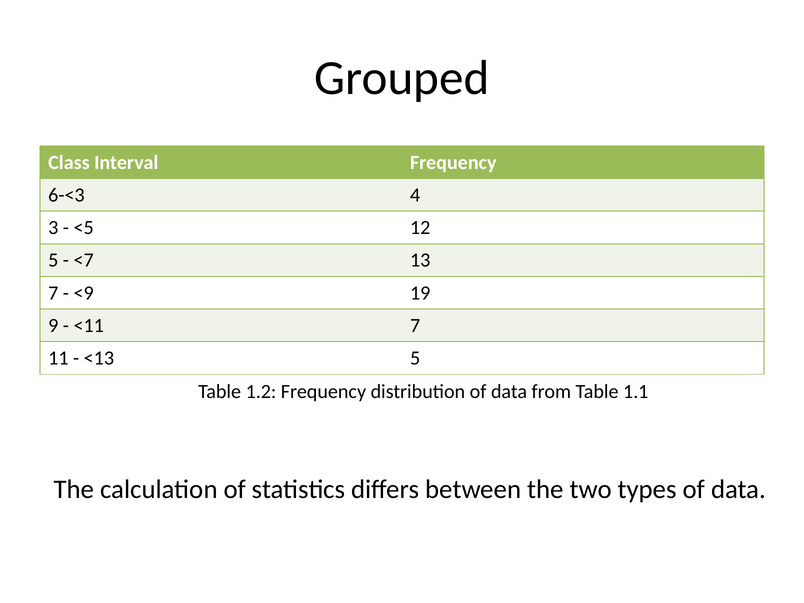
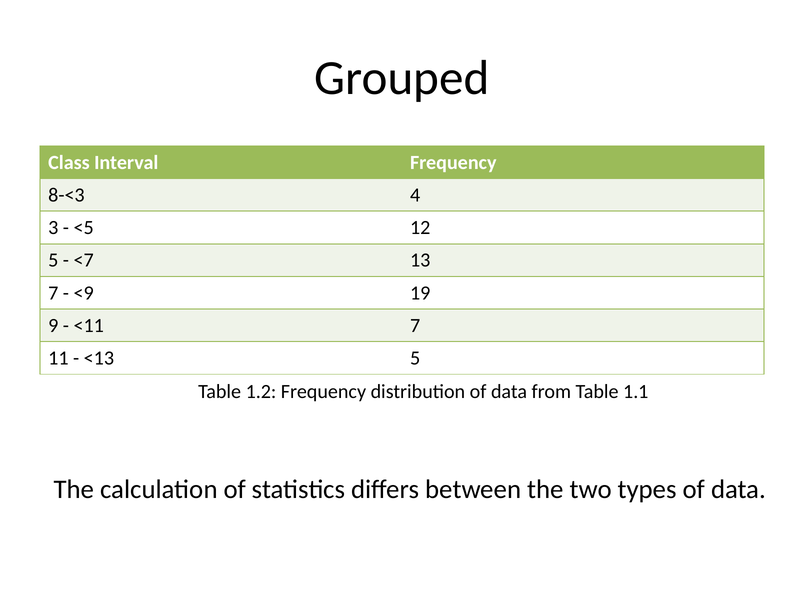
6-<3: 6-<3 -> 8-<3
